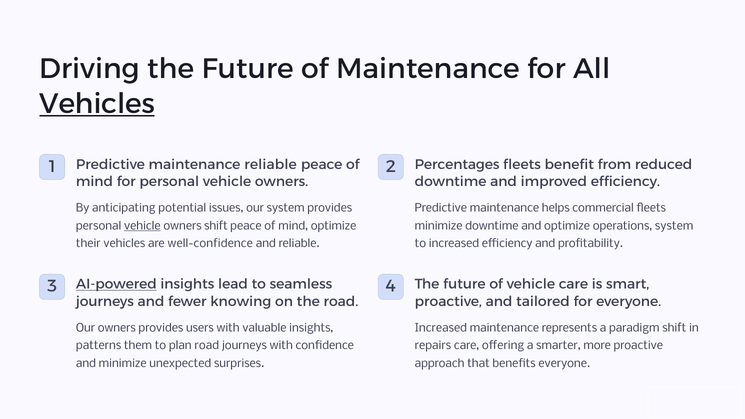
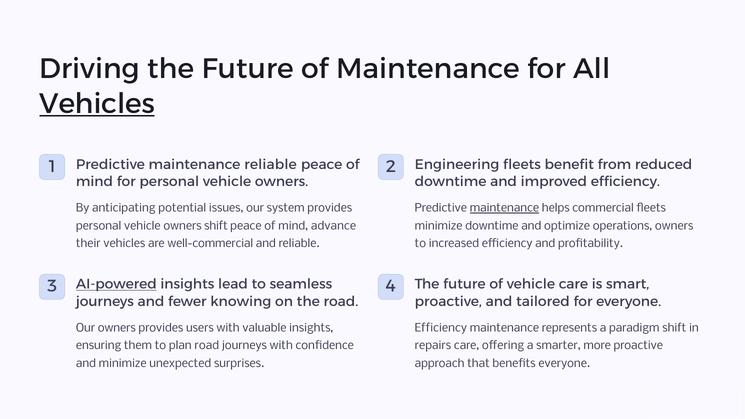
Percentages: Percentages -> Engineering
maintenance at (504, 208) underline: none -> present
vehicle at (142, 226) underline: present -> none
mind optimize: optimize -> advance
operations system: system -> owners
well-confidence: well-confidence -> well-commercial
Increased at (441, 328): Increased -> Efficiency
patterns: patterns -> ensuring
